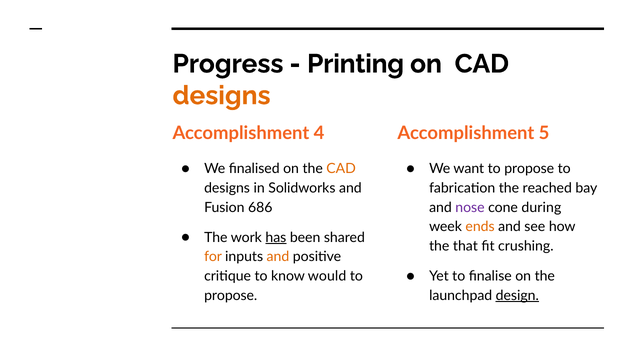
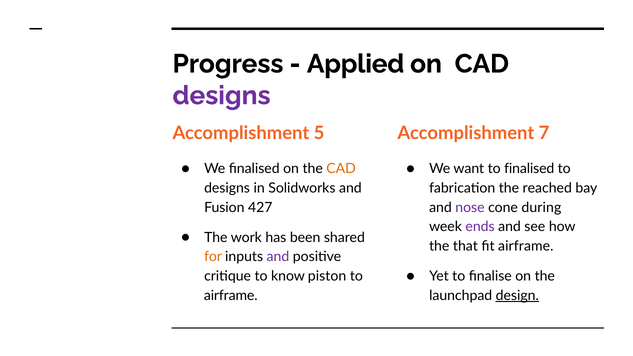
Printing: Printing -> Applied
designs at (222, 96) colour: orange -> purple
4: 4 -> 5
5: 5 -> 7
want to propose: propose -> finalised
686: 686 -> 427
ends colour: orange -> purple
has underline: present -> none
fit crushing: crushing -> airframe
and at (278, 257) colour: orange -> purple
would: would -> piston
propose at (231, 296): propose -> airframe
